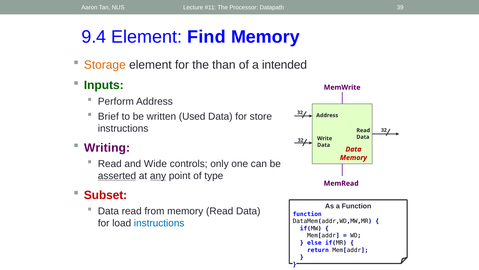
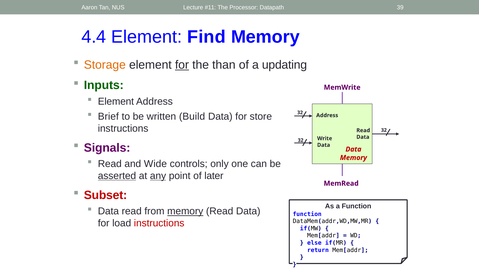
9.4: 9.4 -> 4.4
for at (182, 65) underline: none -> present
intended: intended -> updating
Perform at (116, 101): Perform -> Element
Used: Used -> Build
Writing: Writing -> Signals
type: type -> later
memory at (185, 211) underline: none -> present
instructions at (159, 223) colour: blue -> red
